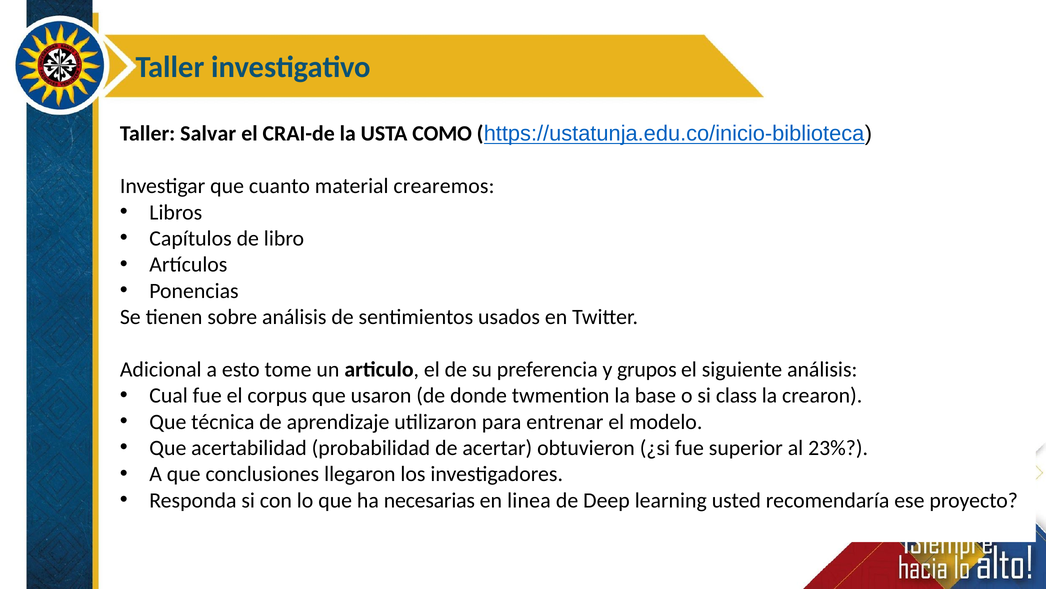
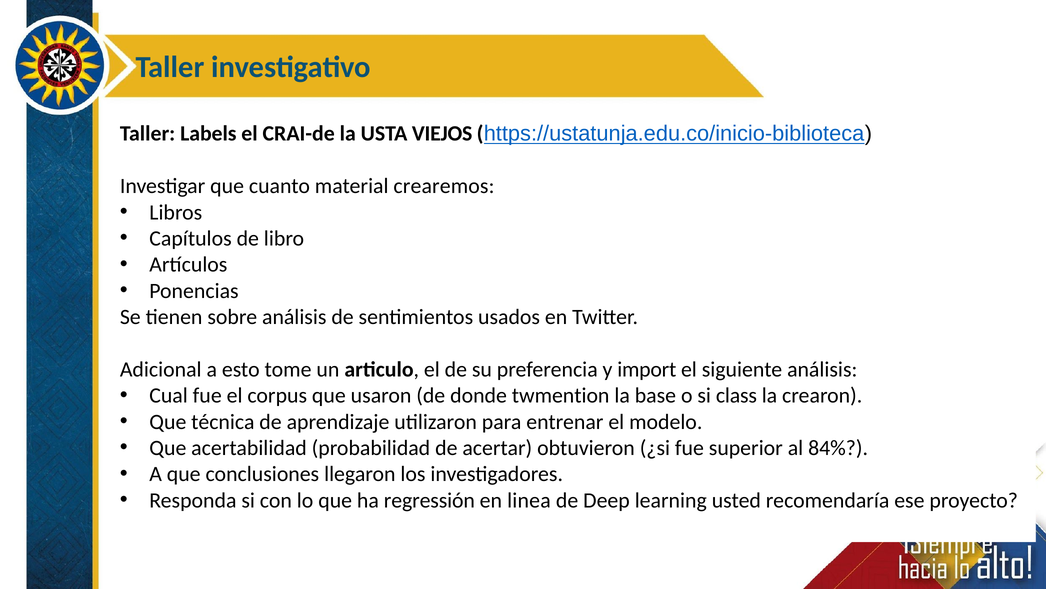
Salvar: Salvar -> Labels
COMO: COMO -> VIEJOS
grupos: grupos -> import
23%: 23% -> 84%
necesarias: necesarias -> regressión
